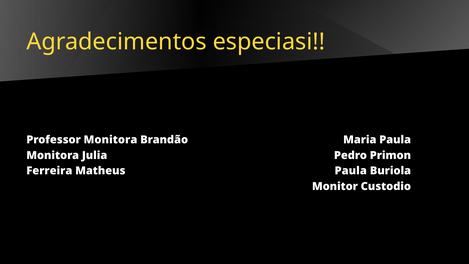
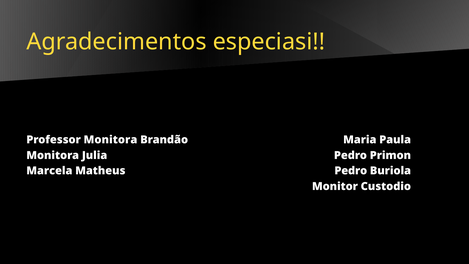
Paula at (351, 171): Paula -> Pedro
Ferreira: Ferreira -> Marcela
